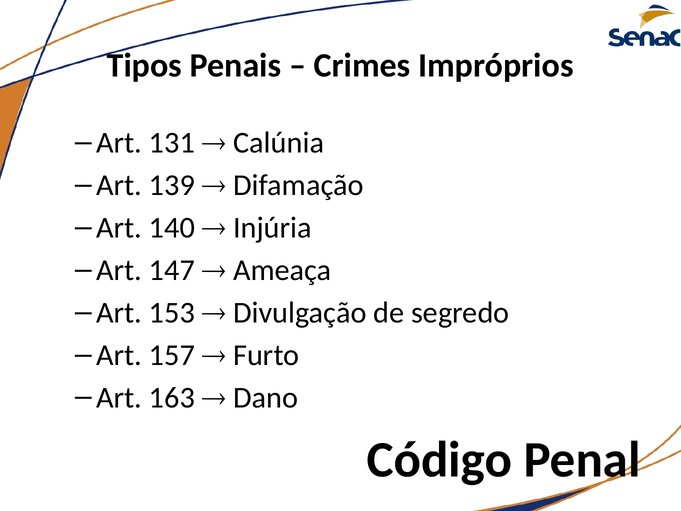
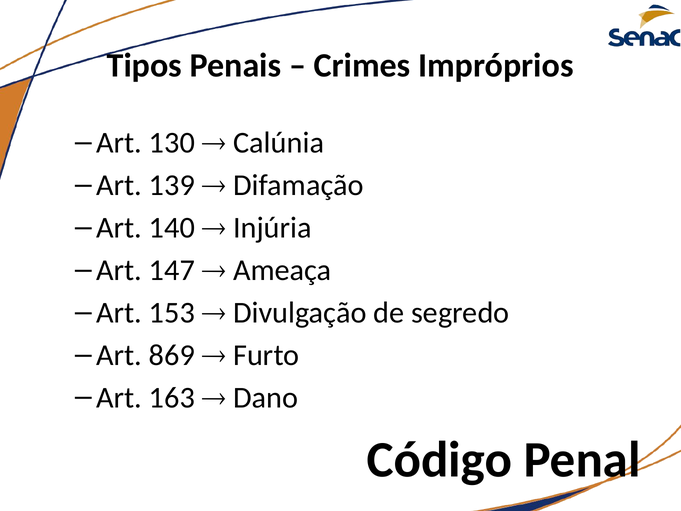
131: 131 -> 130
157: 157 -> 869
